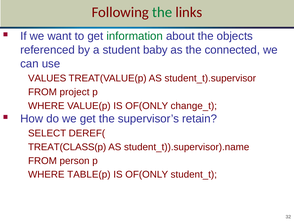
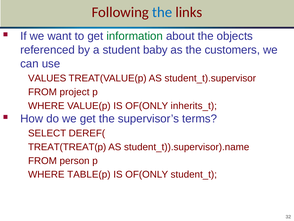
the at (162, 12) colour: green -> blue
connected: connected -> customers
change_t: change_t -> inherits_t
retain: retain -> terms
TREAT(CLASS(p: TREAT(CLASS(p -> TREAT(TREAT(p
